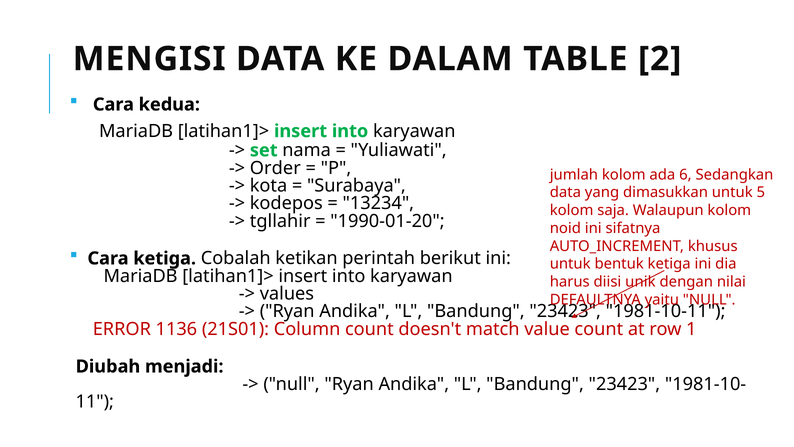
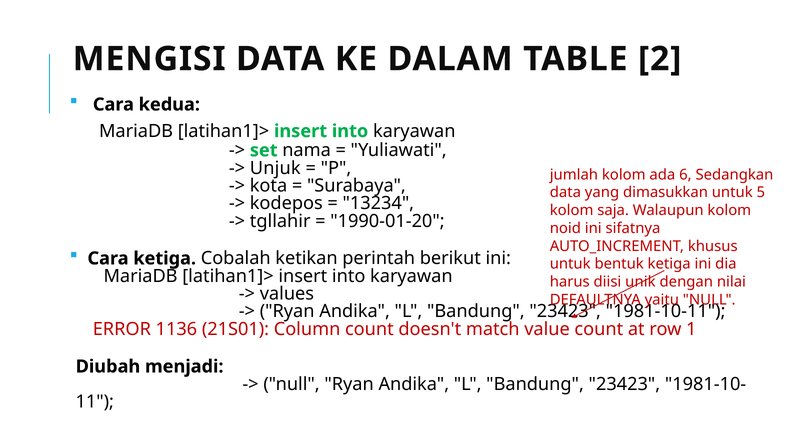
Order: Order -> Unjuk
